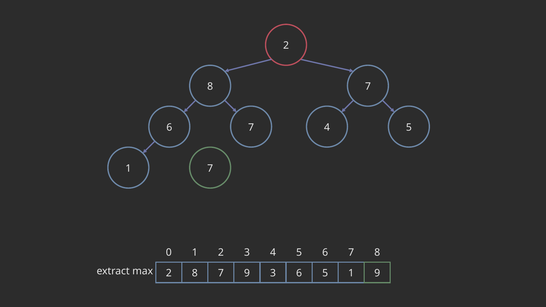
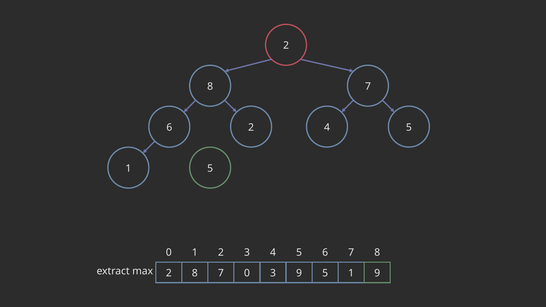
7 at (251, 127): 7 -> 2
1 7: 7 -> 5
7 9: 9 -> 0
3 6: 6 -> 9
